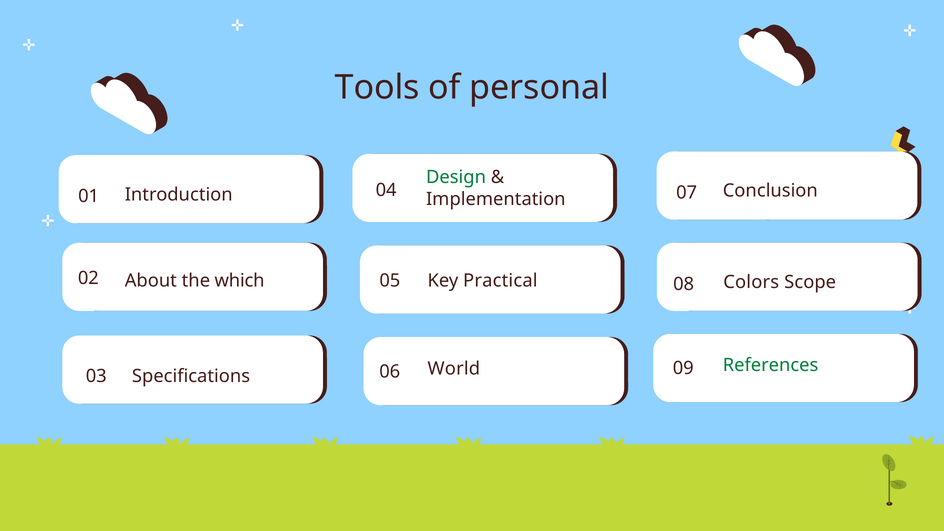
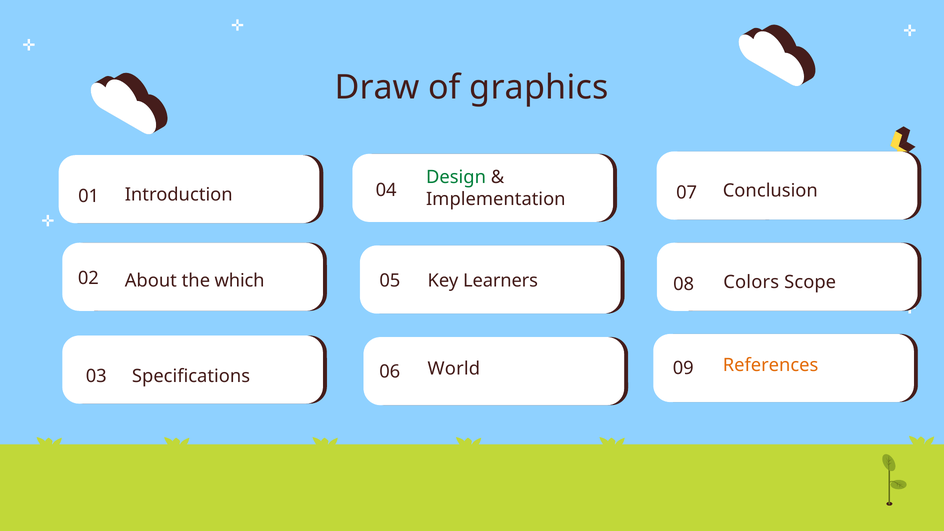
Tools: Tools -> Draw
personal: personal -> graphics
Practical: Practical -> Learners
References colour: green -> orange
